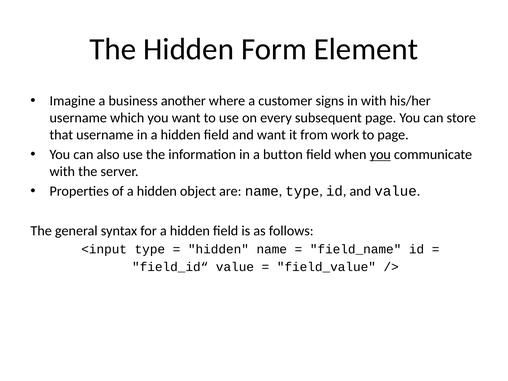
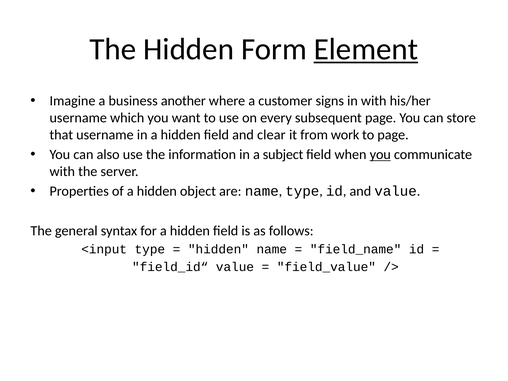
Element underline: none -> present
and want: want -> clear
button: button -> subject
